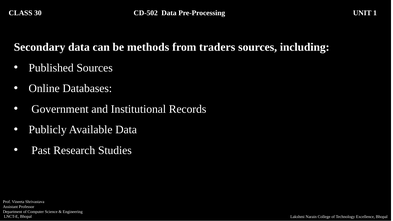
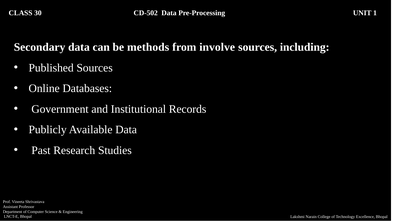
traders: traders -> involve
